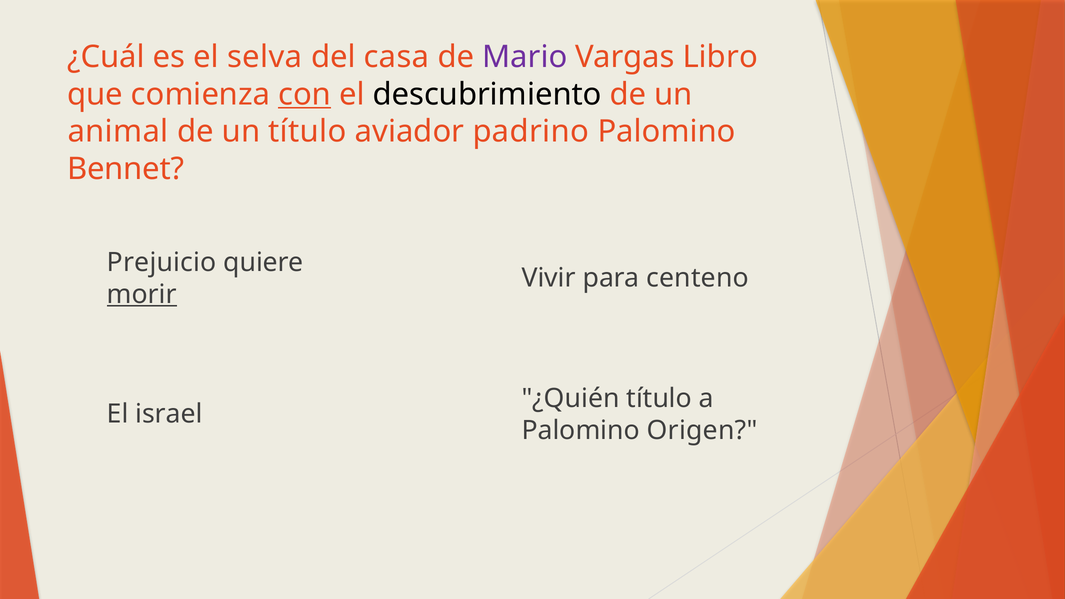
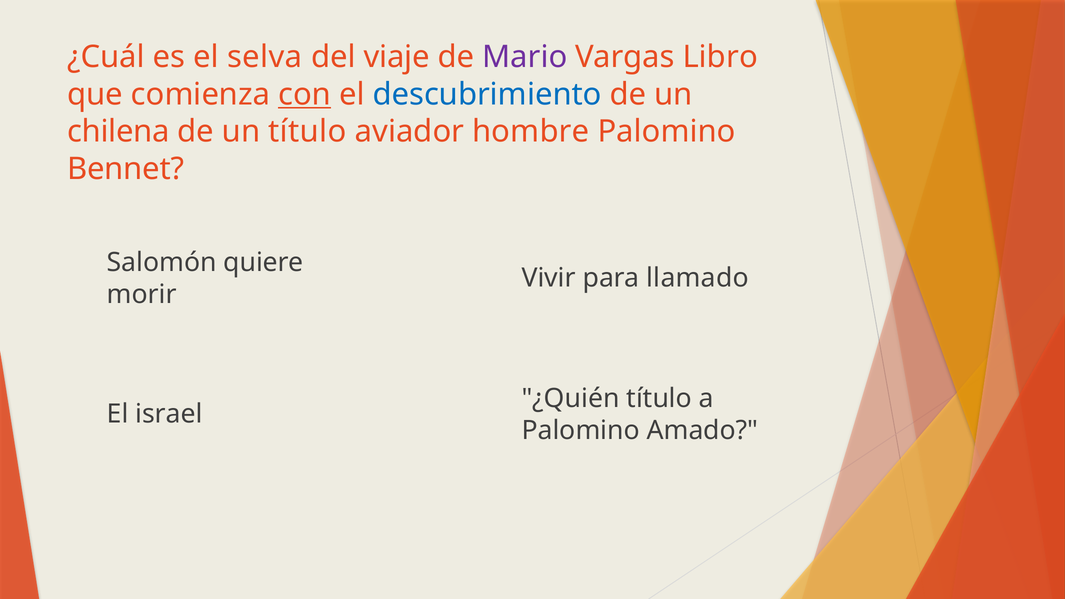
casa: casa -> viaje
descubrimiento colour: black -> blue
animal: animal -> chilena
padrino: padrino -> hombre
Prejuicio: Prejuicio -> Salomón
centeno: centeno -> llamado
morir underline: present -> none
Origen: Origen -> Amado
